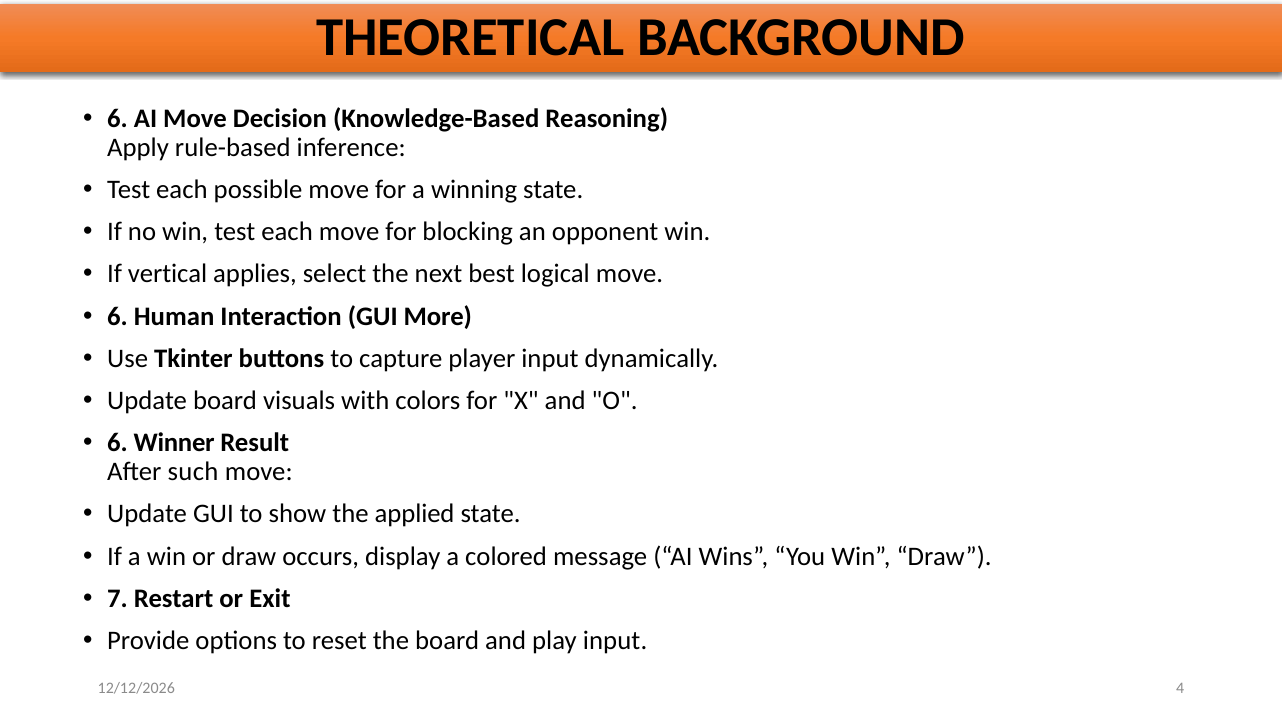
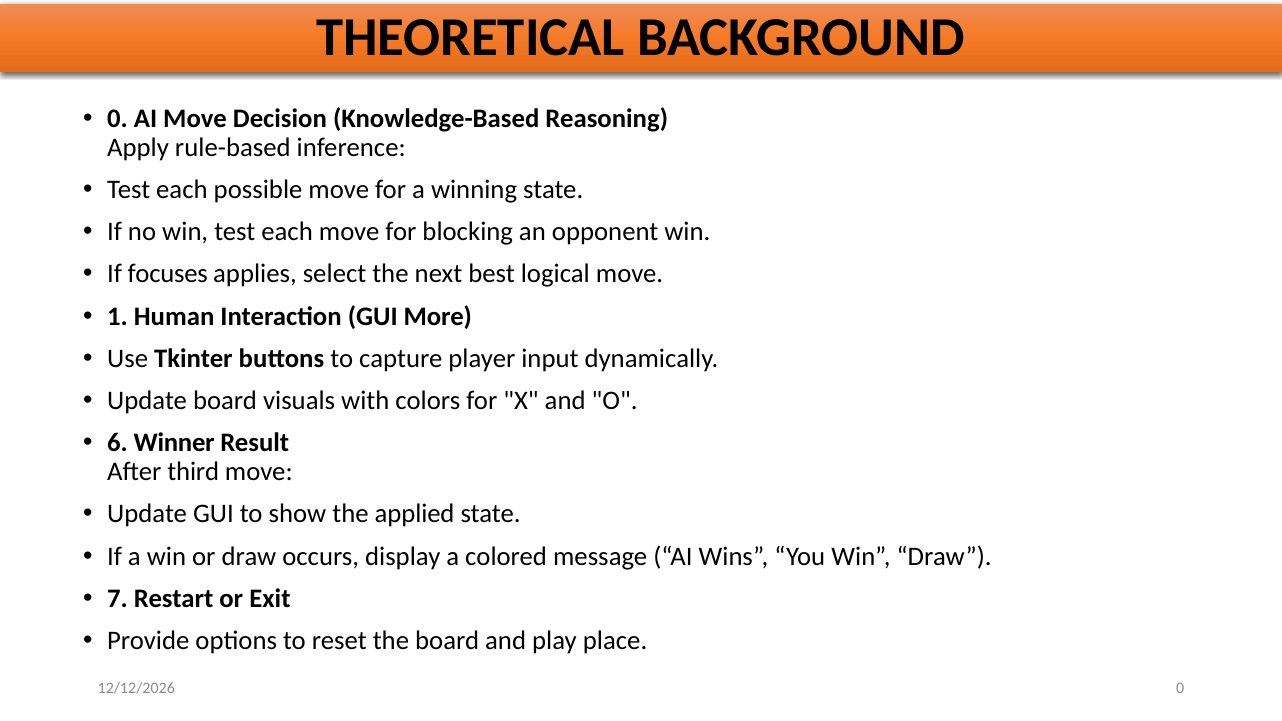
6 at (118, 119): 6 -> 0
vertical: vertical -> focuses
6 at (118, 316): 6 -> 1
such: such -> third
play input: input -> place
4 at (1180, 689): 4 -> 0
